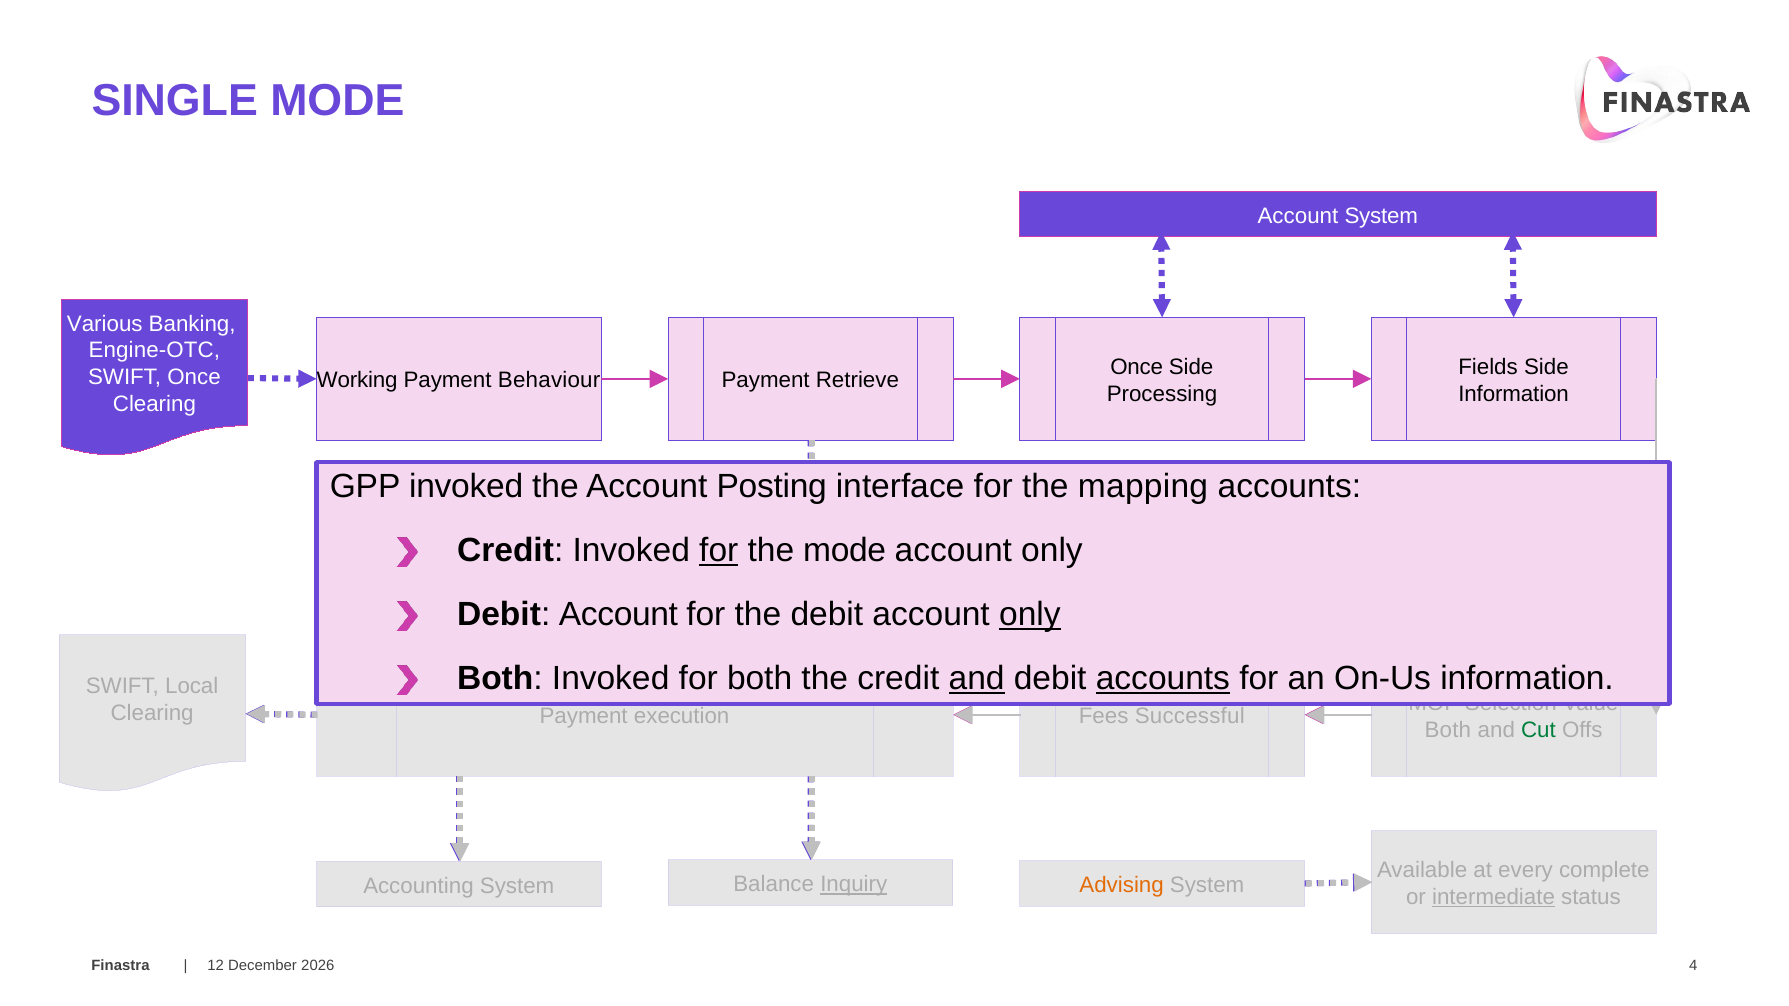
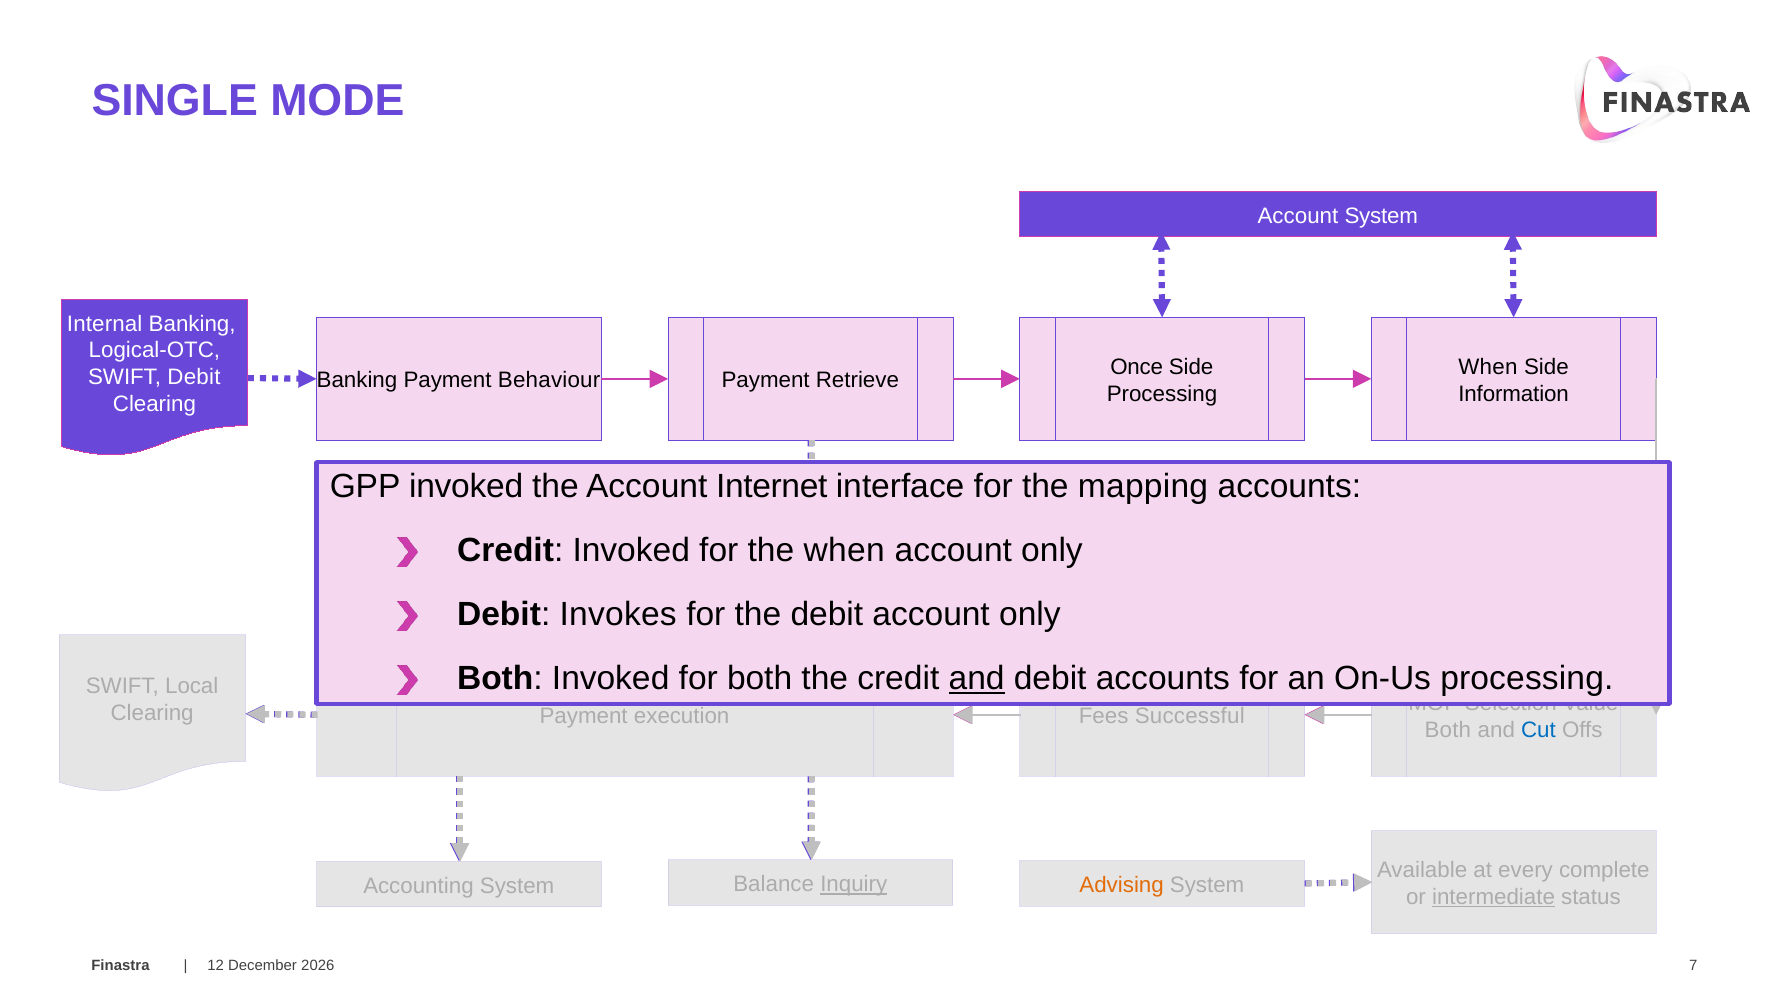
Various: Various -> Internal
Engine-OTC: Engine-OTC -> Logical-OTC
Fields at (1488, 367): Fields -> When
SWIFT Once: Once -> Debit
Working at (357, 381): Working -> Banking
Posting: Posting -> Internet
for at (719, 551) underline: present -> none
the mode: mode -> when
Account at (618, 615): Account -> Invokes
only at (1030, 615) underline: present -> none
accounts at (1163, 679) underline: present -> none
On-Us information: information -> processing
Cut colour: green -> blue
4: 4 -> 7
